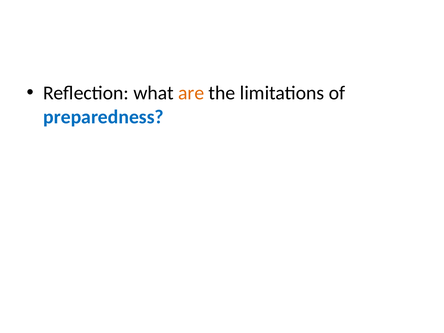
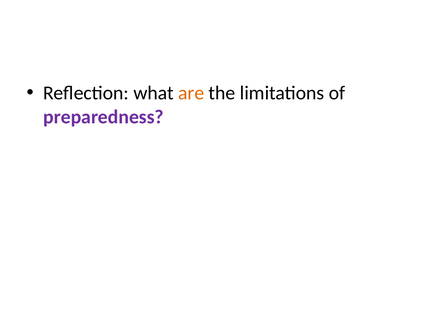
preparedness colour: blue -> purple
